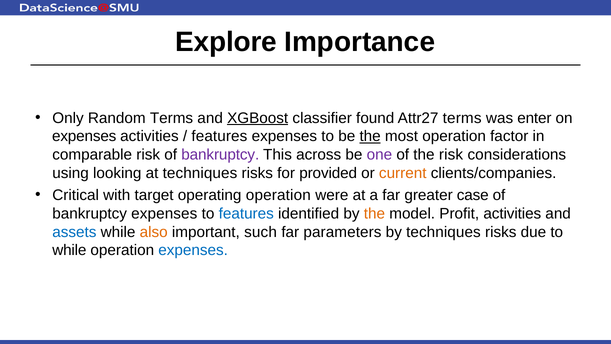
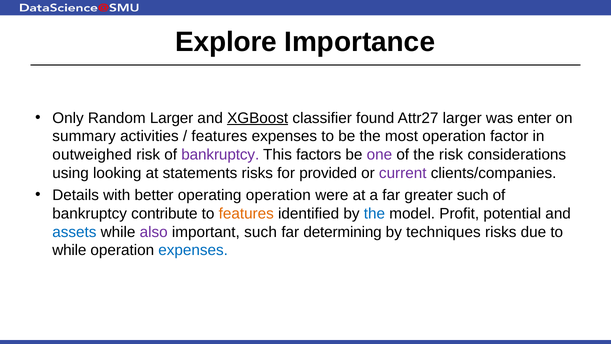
Random Terms: Terms -> Larger
Attr27 terms: terms -> larger
expenses at (84, 136): expenses -> summary
the at (370, 136) underline: present -> none
comparable: comparable -> outweighed
across: across -> factors
at techniques: techniques -> statements
current colour: orange -> purple
Critical: Critical -> Details
target: target -> better
greater case: case -> such
bankruptcy expenses: expenses -> contribute
features at (246, 213) colour: blue -> orange
the at (374, 213) colour: orange -> blue
Profit activities: activities -> potential
also colour: orange -> purple
parameters: parameters -> determining
